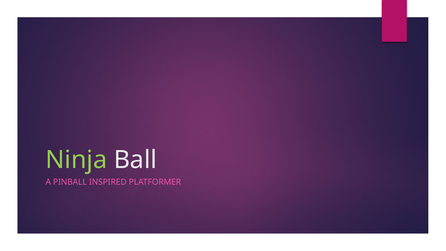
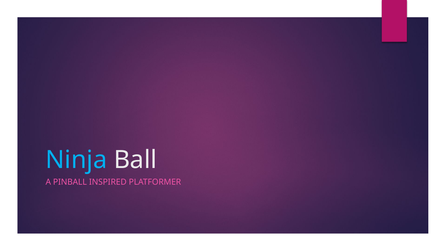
Ninja colour: light green -> light blue
